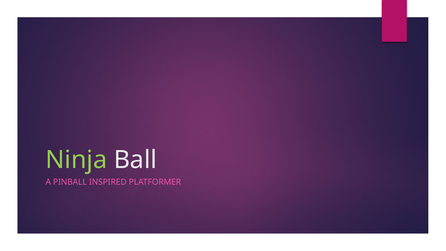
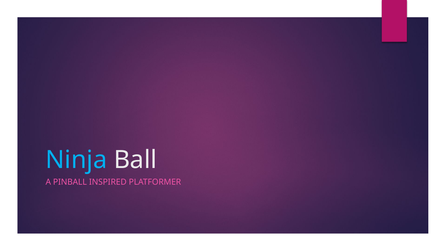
Ninja colour: light green -> light blue
